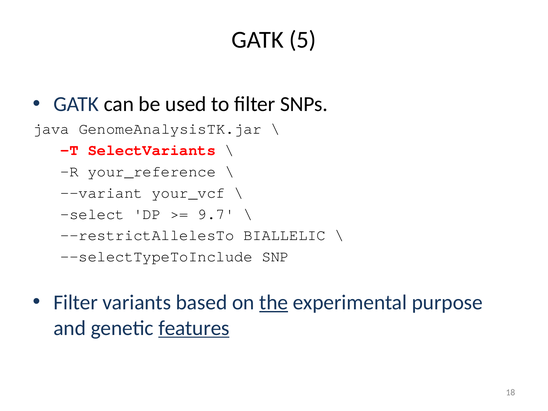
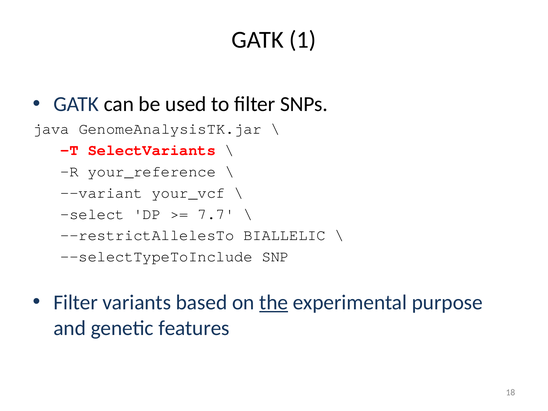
5: 5 -> 1
9.7: 9.7 -> 7.7
features underline: present -> none
